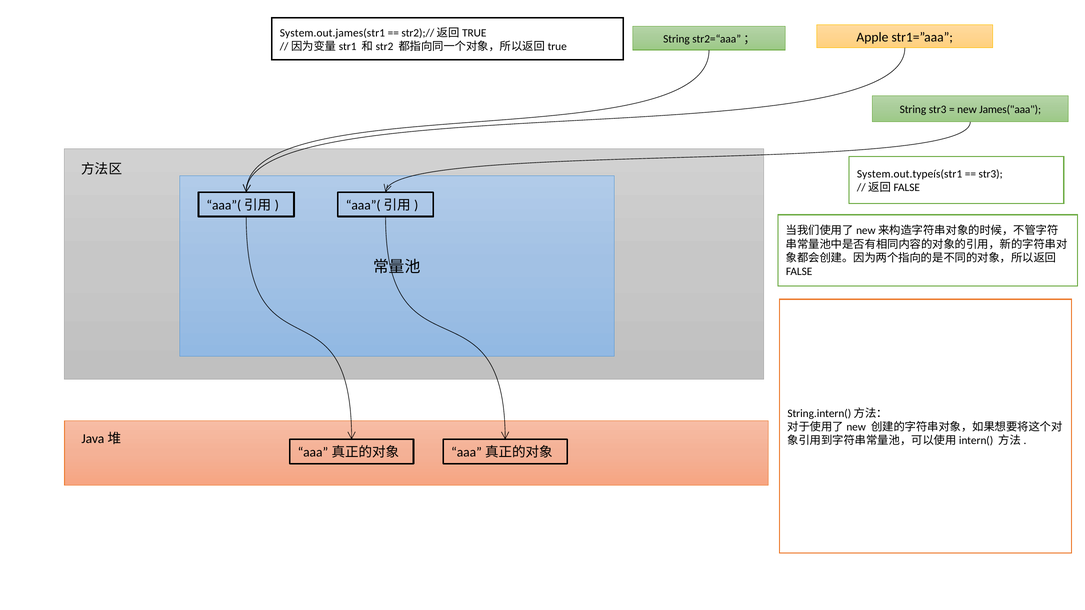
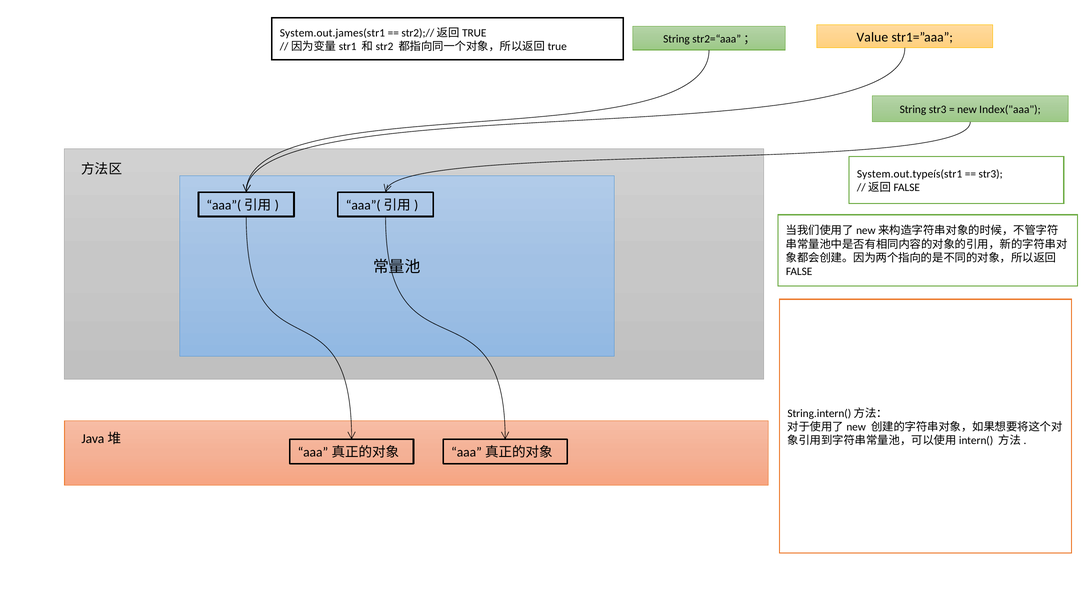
Apple: Apple -> Value
James("aaa: James("aaa -> Index("aaa
